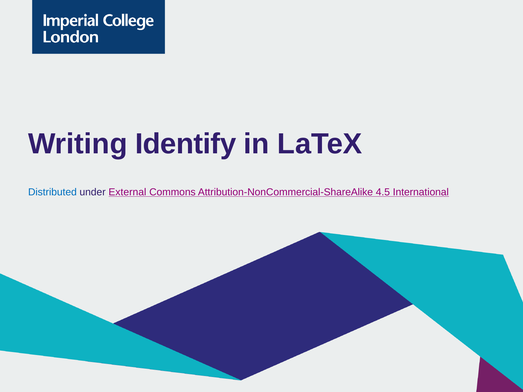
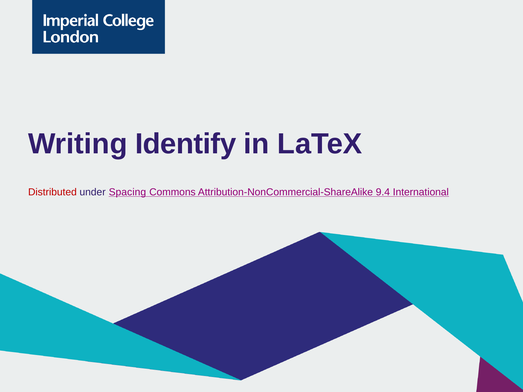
Distributed colour: blue -> red
External: External -> Spacing
4.5: 4.5 -> 9.4
